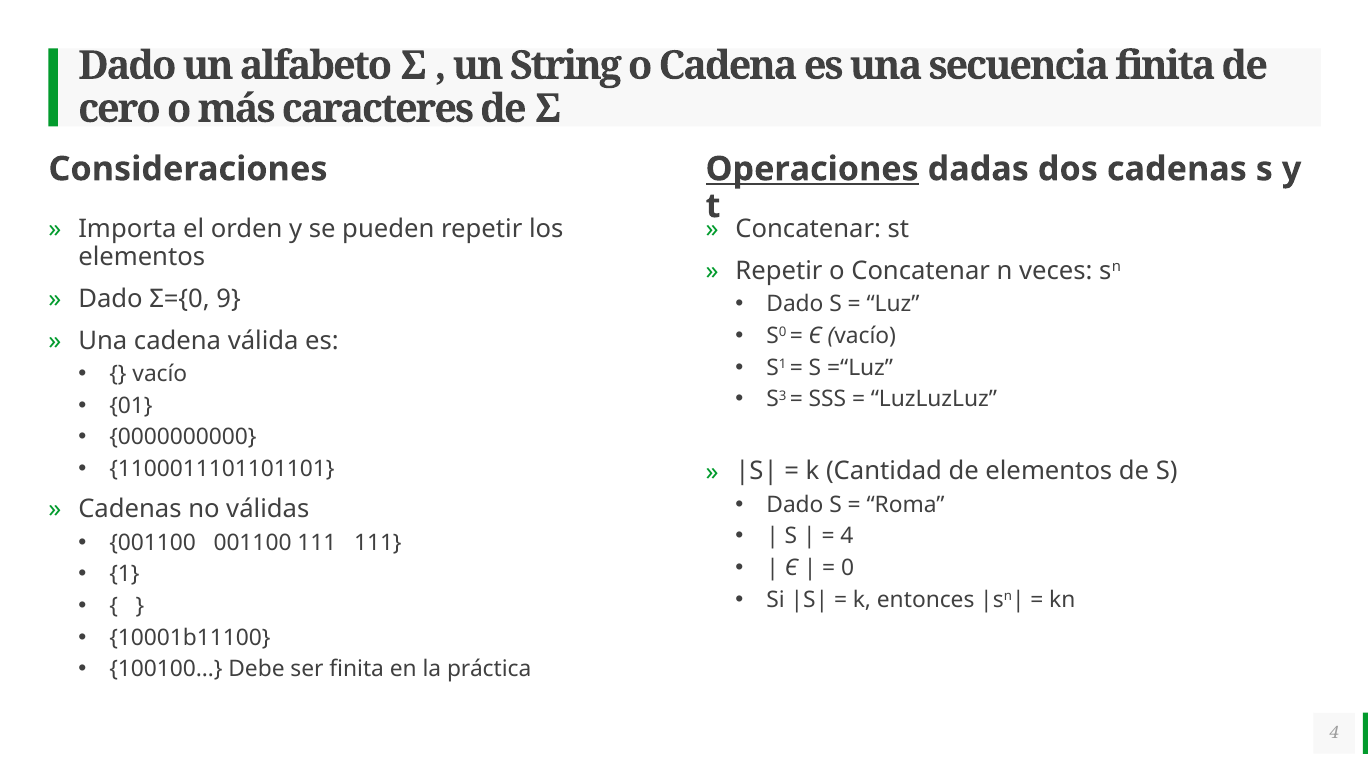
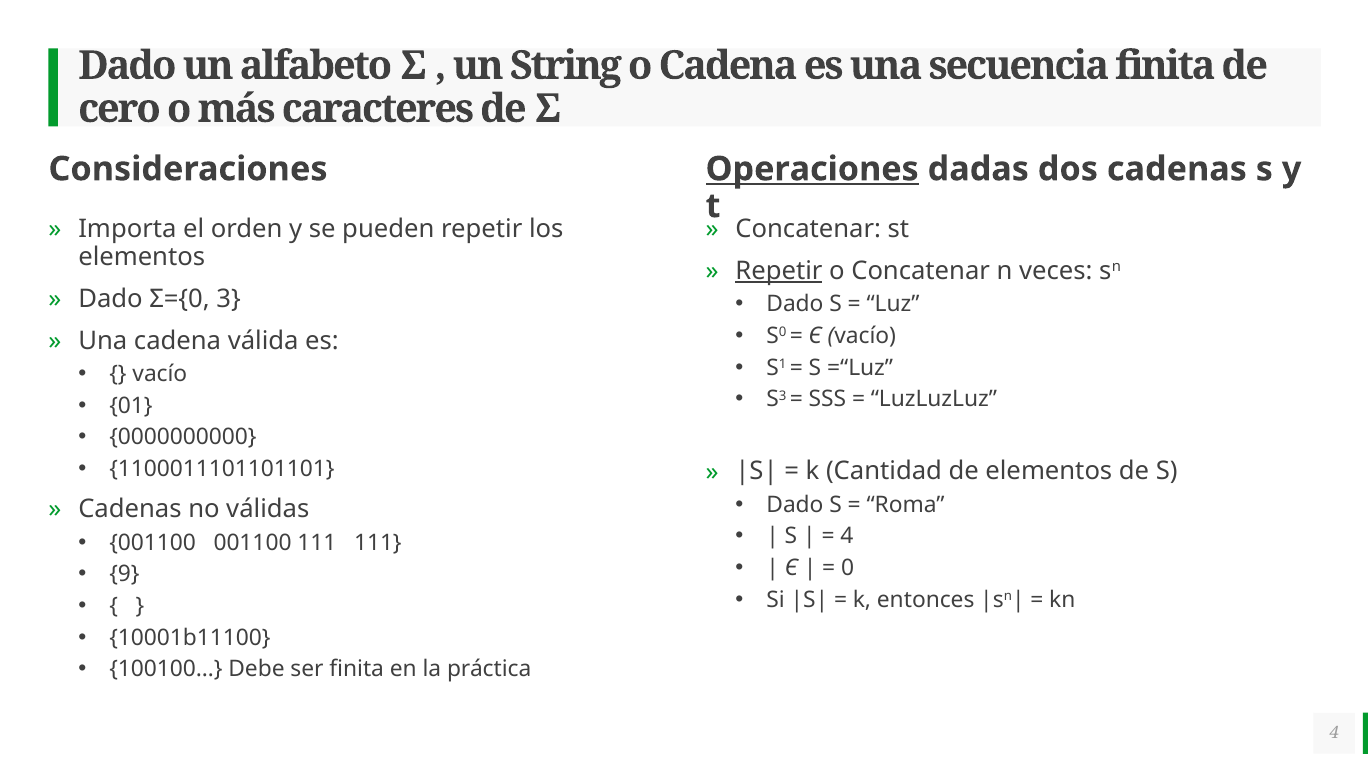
Repetir at (779, 271) underline: none -> present
9: 9 -> 3
1: 1 -> 9
